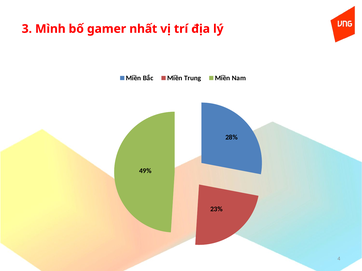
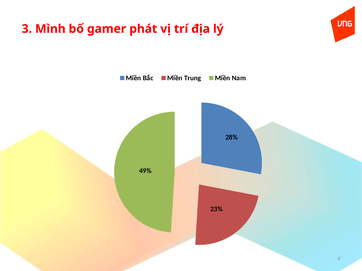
nhất: nhất -> phát
